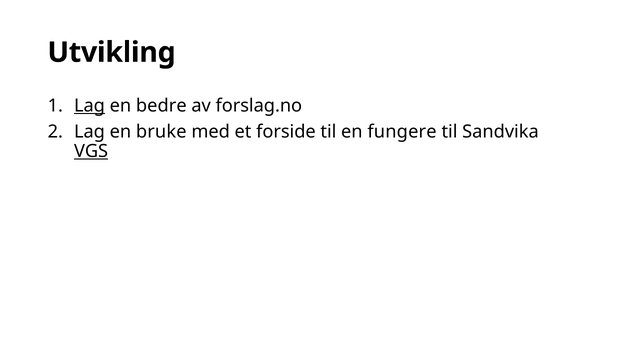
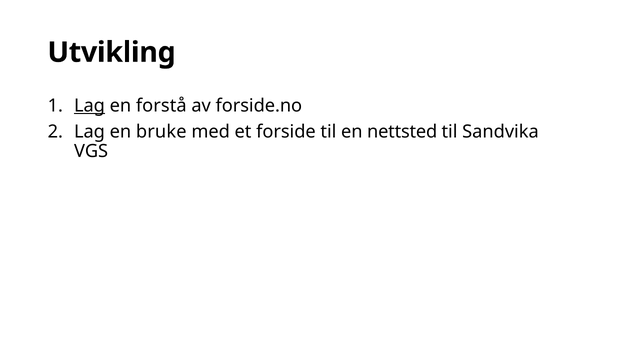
bedre: bedre -> forstå
forslag.no: forslag.no -> forside.no
fungere: fungere -> nettsted
VGS underline: present -> none
